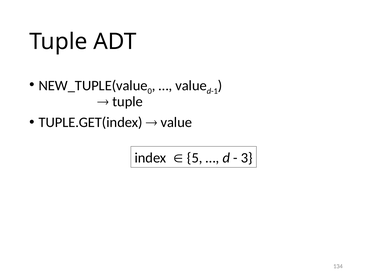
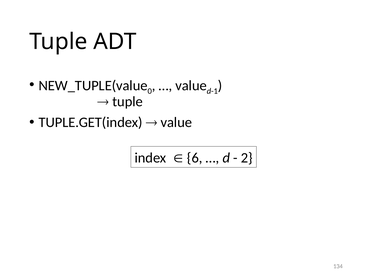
5: 5 -> 6
3: 3 -> 2
